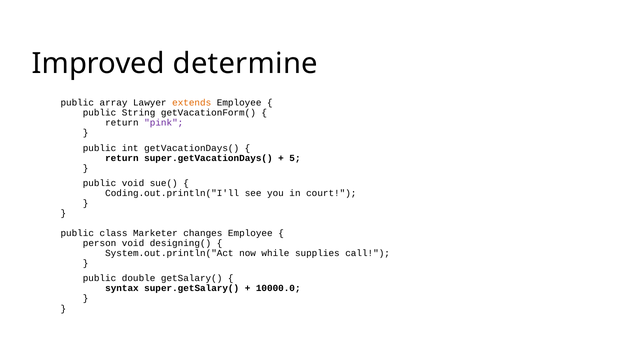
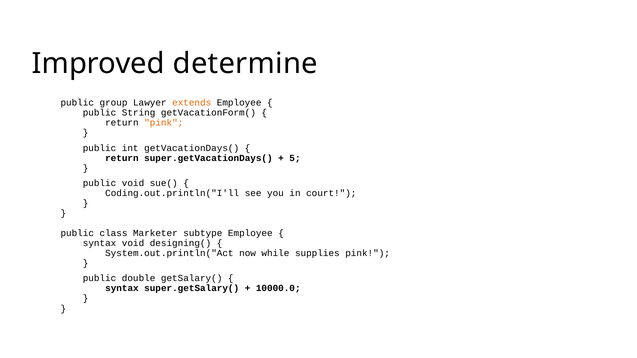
array: array -> group
pink at (164, 123) colour: purple -> orange
changes: changes -> subtype
person at (100, 243): person -> syntax
supplies call: call -> pink
